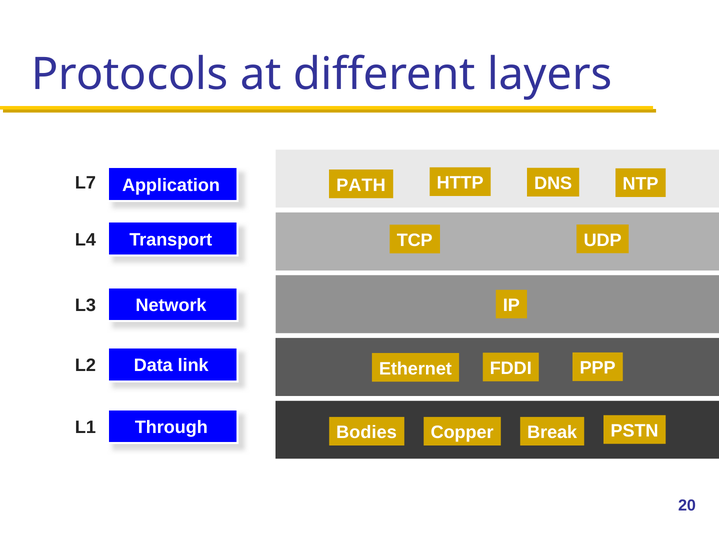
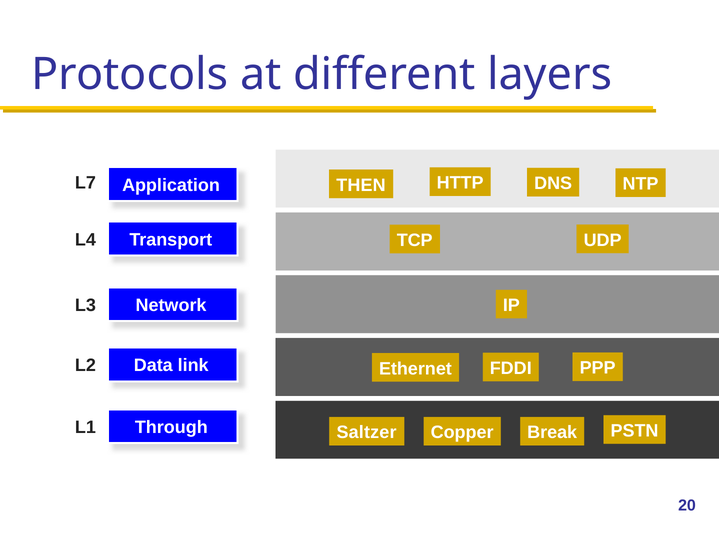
PATH: PATH -> THEN
Bodies: Bodies -> Saltzer
